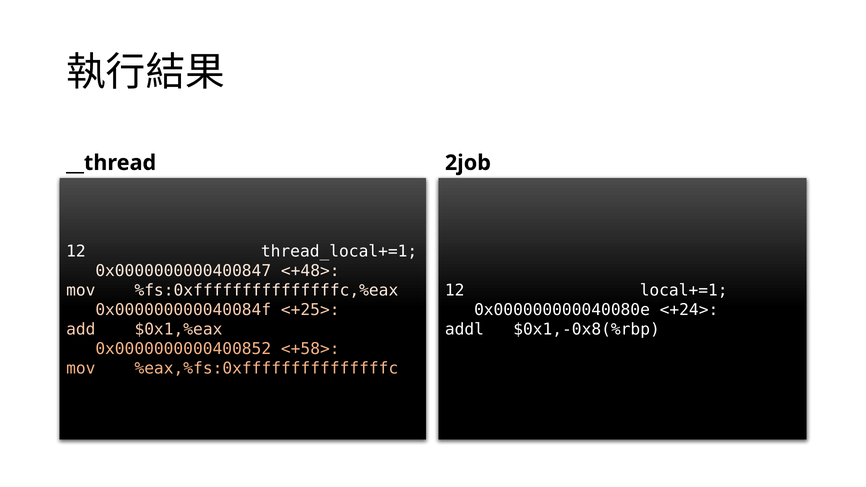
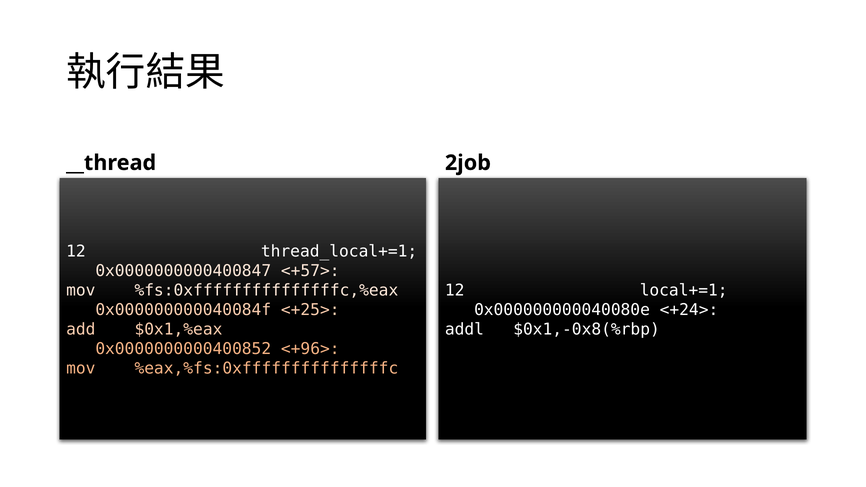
<+48>: <+48> -> <+57>
<+58>: <+58> -> <+96>
